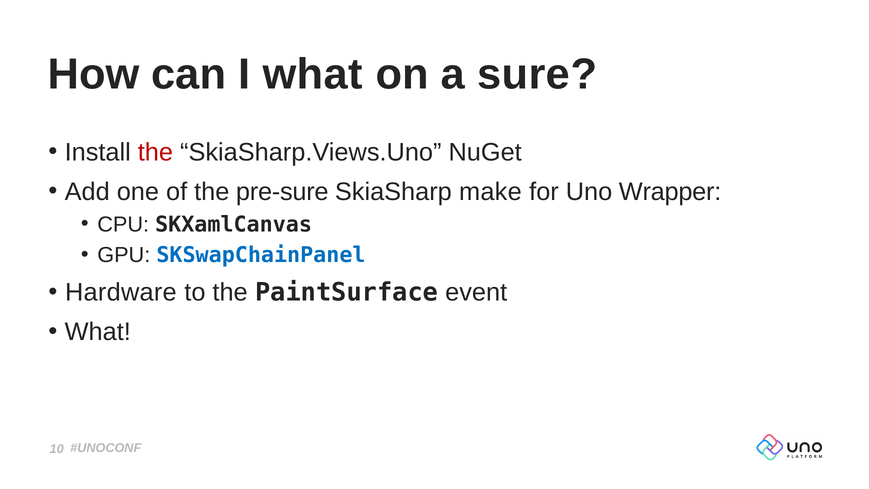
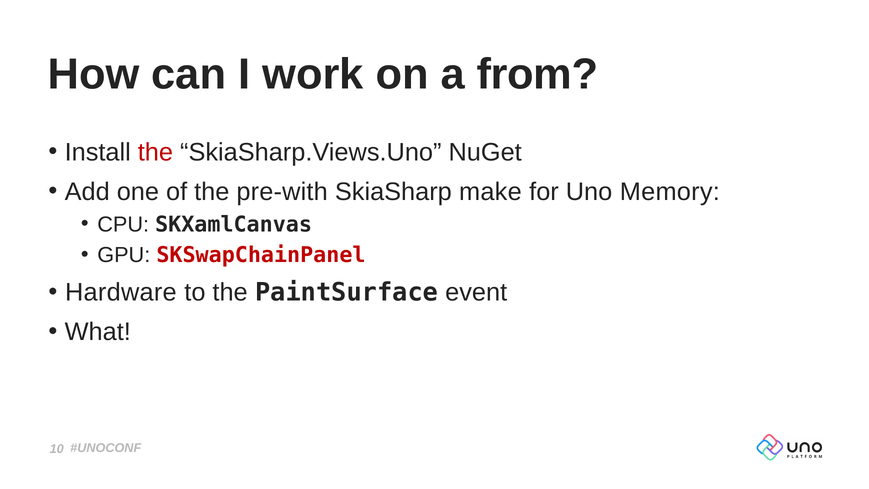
I what: what -> work
sure: sure -> from
pre-sure: pre-sure -> pre-with
Wrapper: Wrapper -> Memory
SKSwapChainPanel colour: blue -> red
